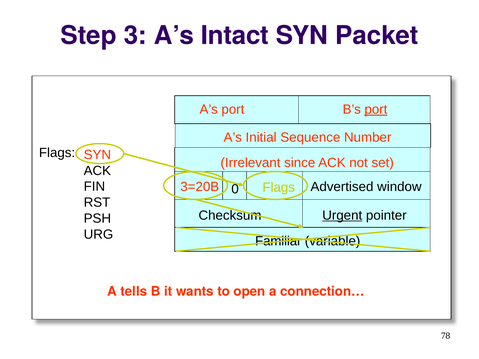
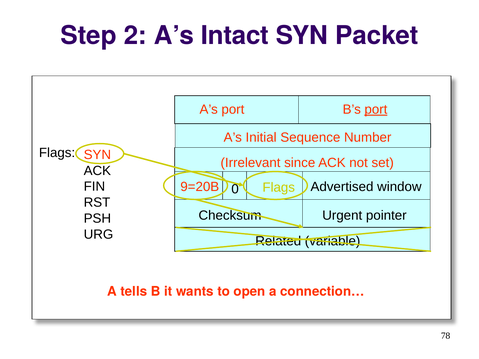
3: 3 -> 2
3=20B: 3=20B -> 9=20B
Urgent underline: present -> none
Familiar: Familiar -> Related
